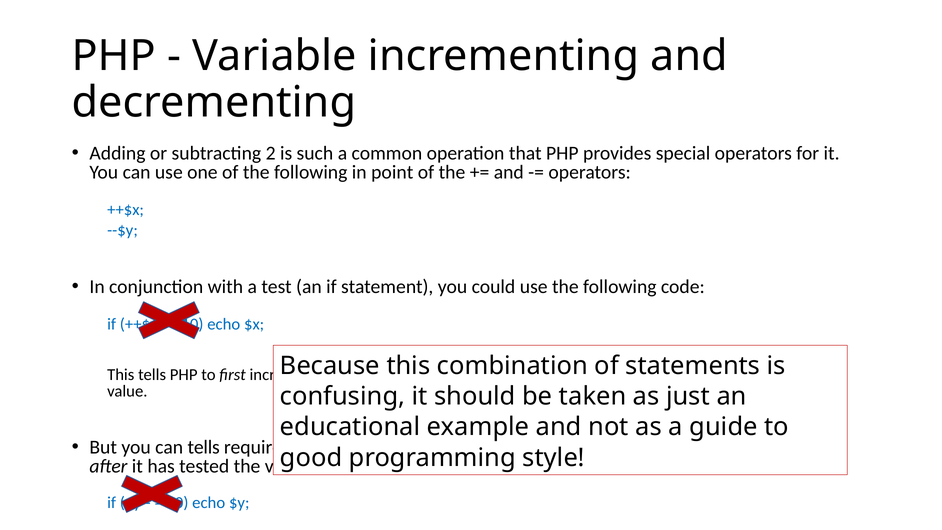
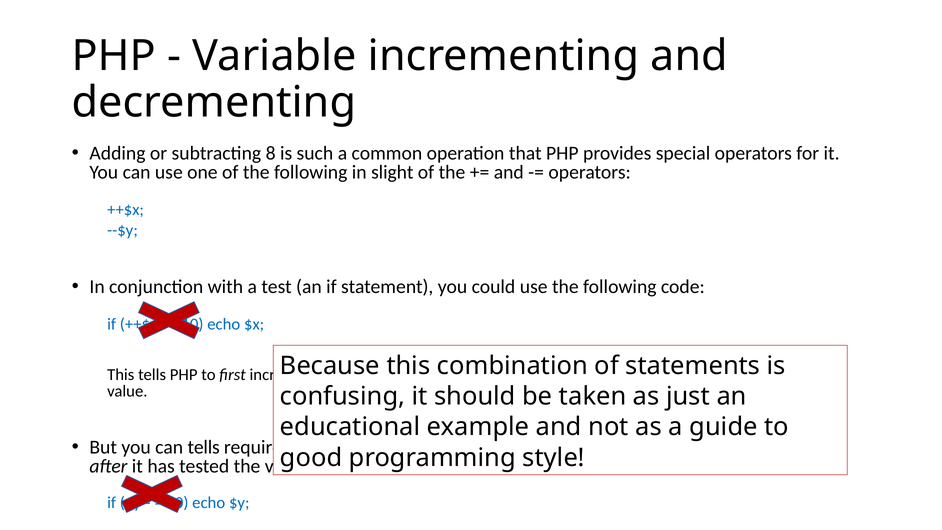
2: 2 -> 8
point: point -> slight
